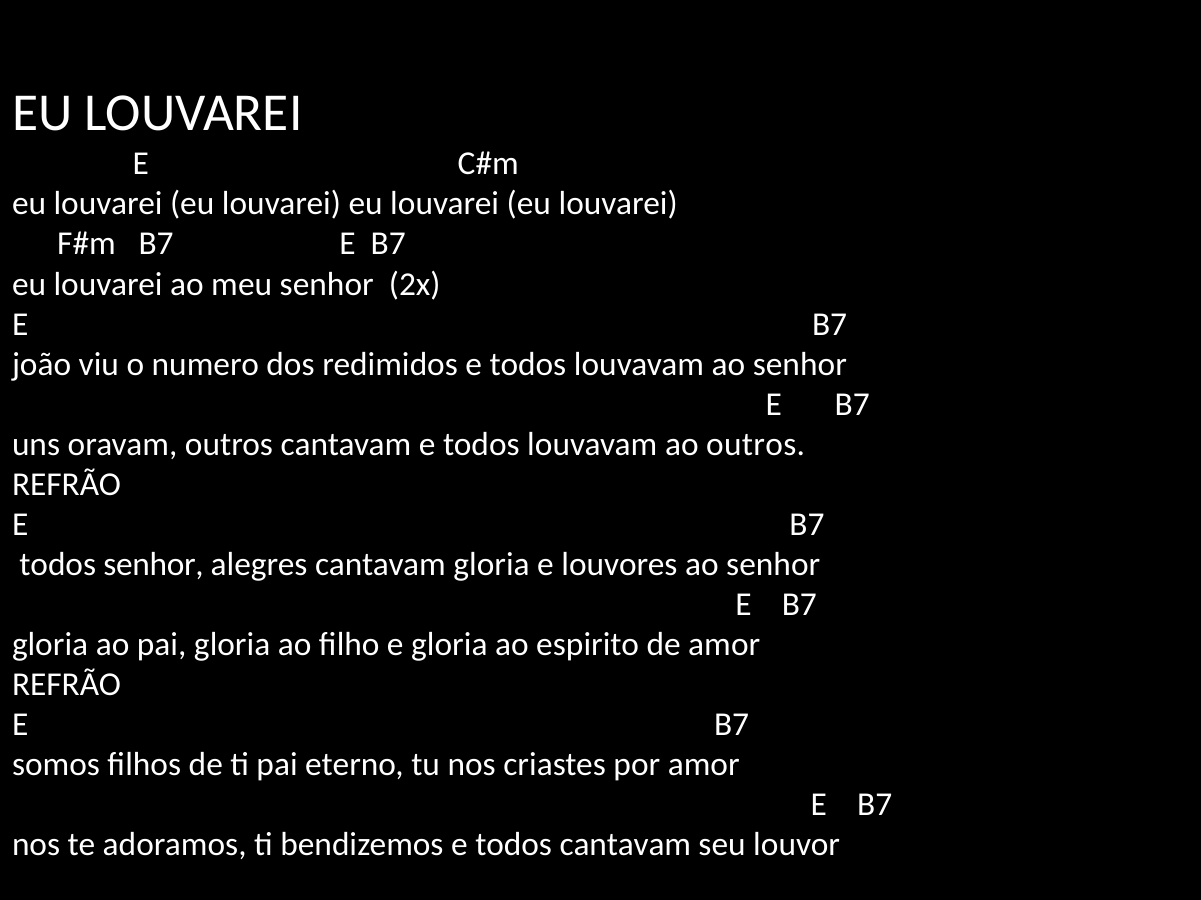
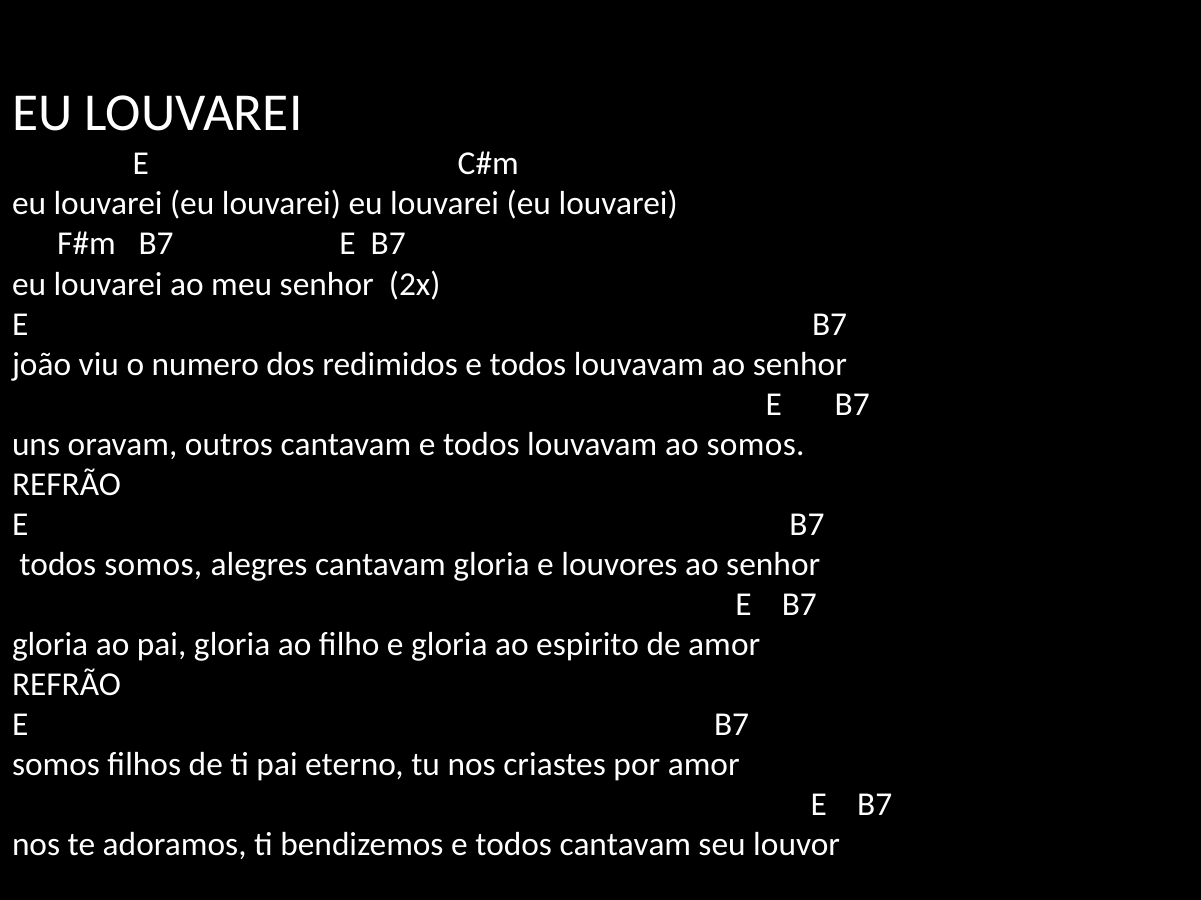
ao outros: outros -> somos
todos senhor: senhor -> somos
